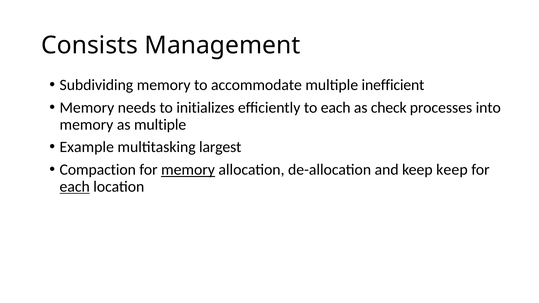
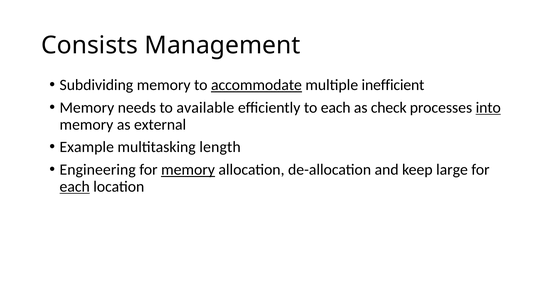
accommodate underline: none -> present
initializes: initializes -> available
into underline: none -> present
as multiple: multiple -> external
largest: largest -> length
Compaction: Compaction -> Engineering
keep keep: keep -> large
